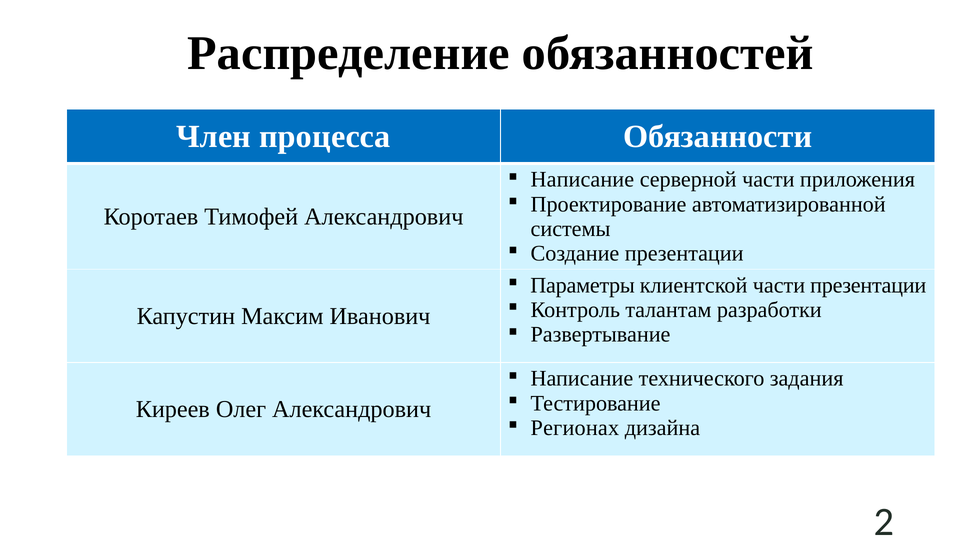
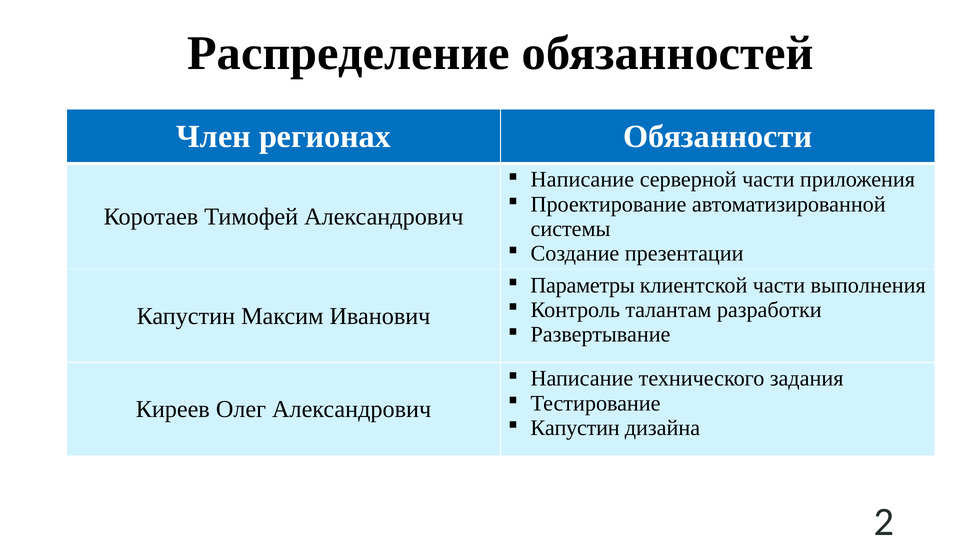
процесса: процесса -> регионах
части презентации: презентации -> выполнения
Регионах at (575, 427): Регионах -> Капустин
